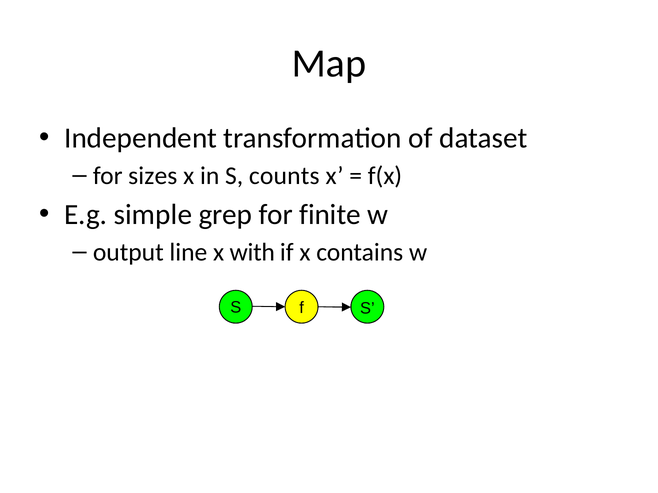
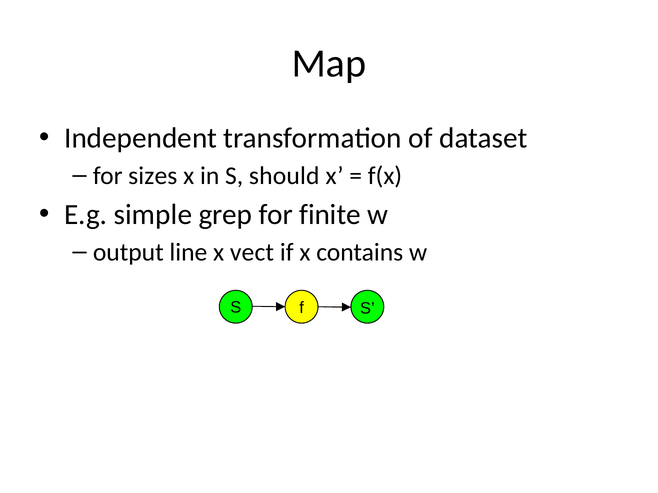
counts: counts -> should
with: with -> vect
